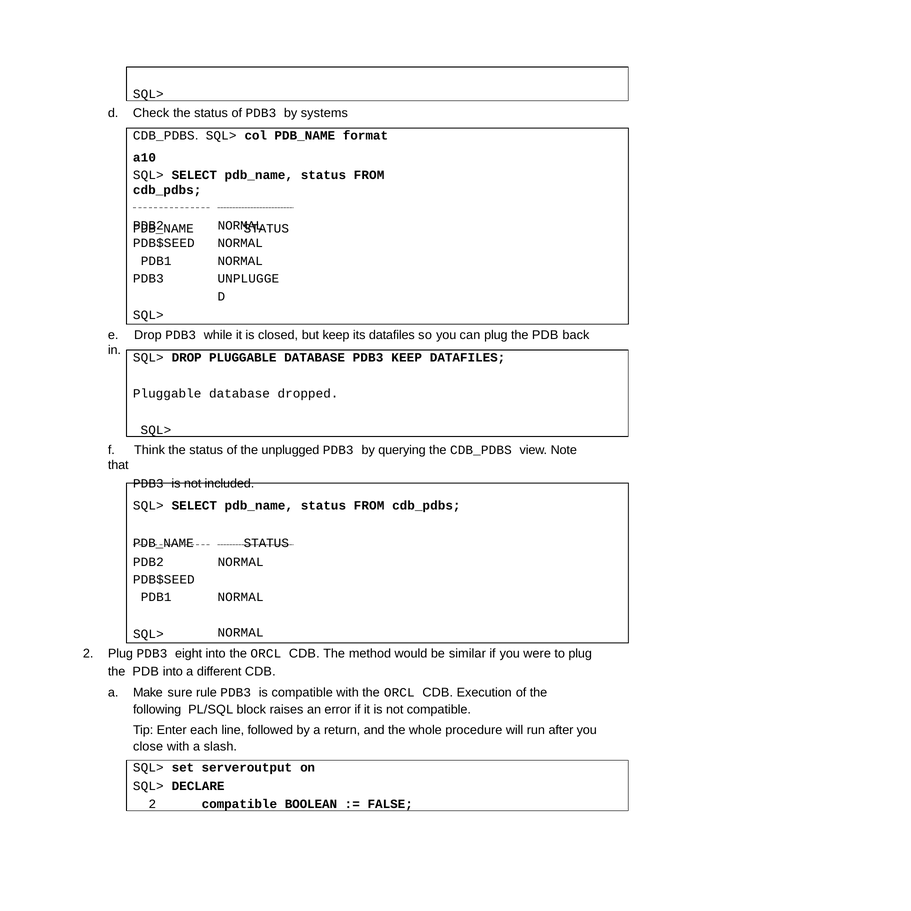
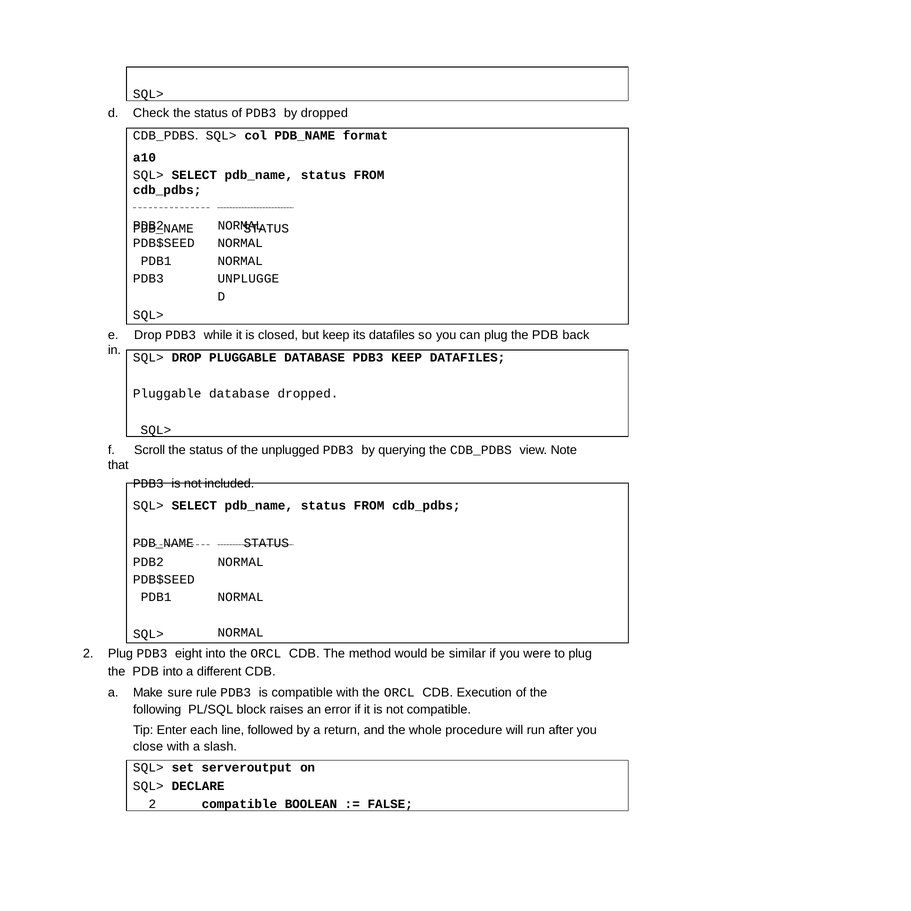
by systems: systems -> dropped
Think: Think -> Scroll
